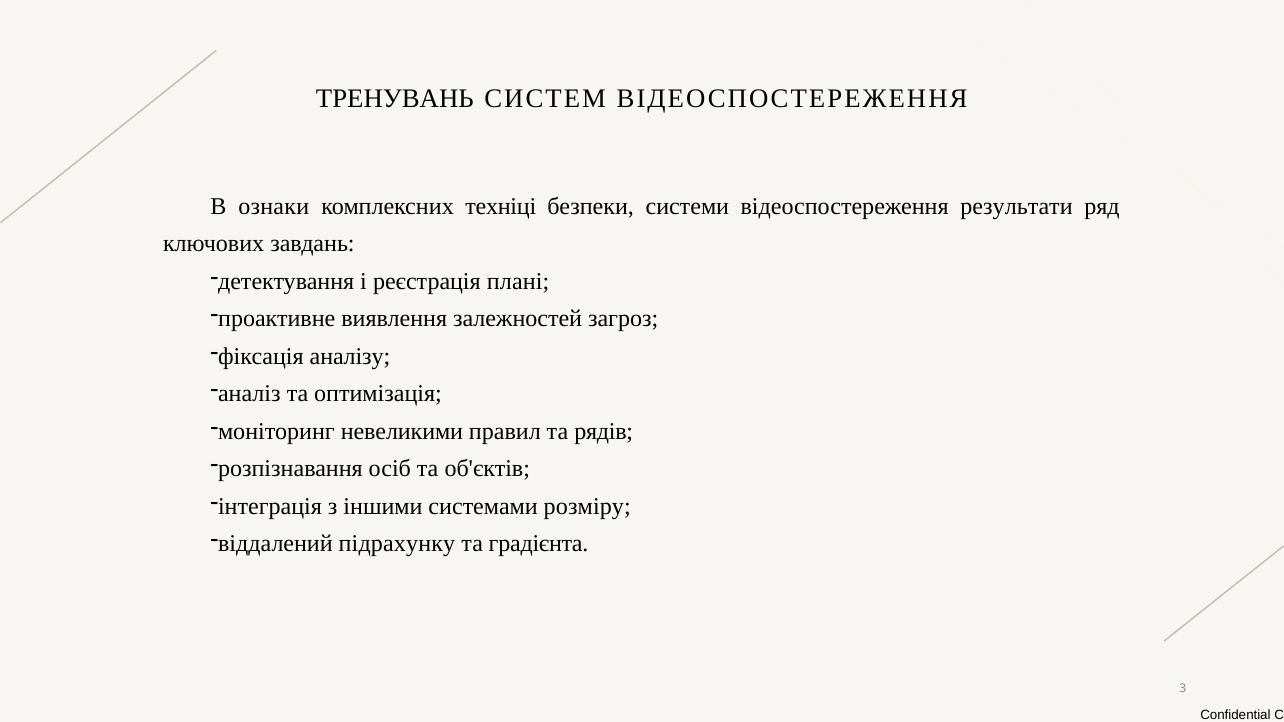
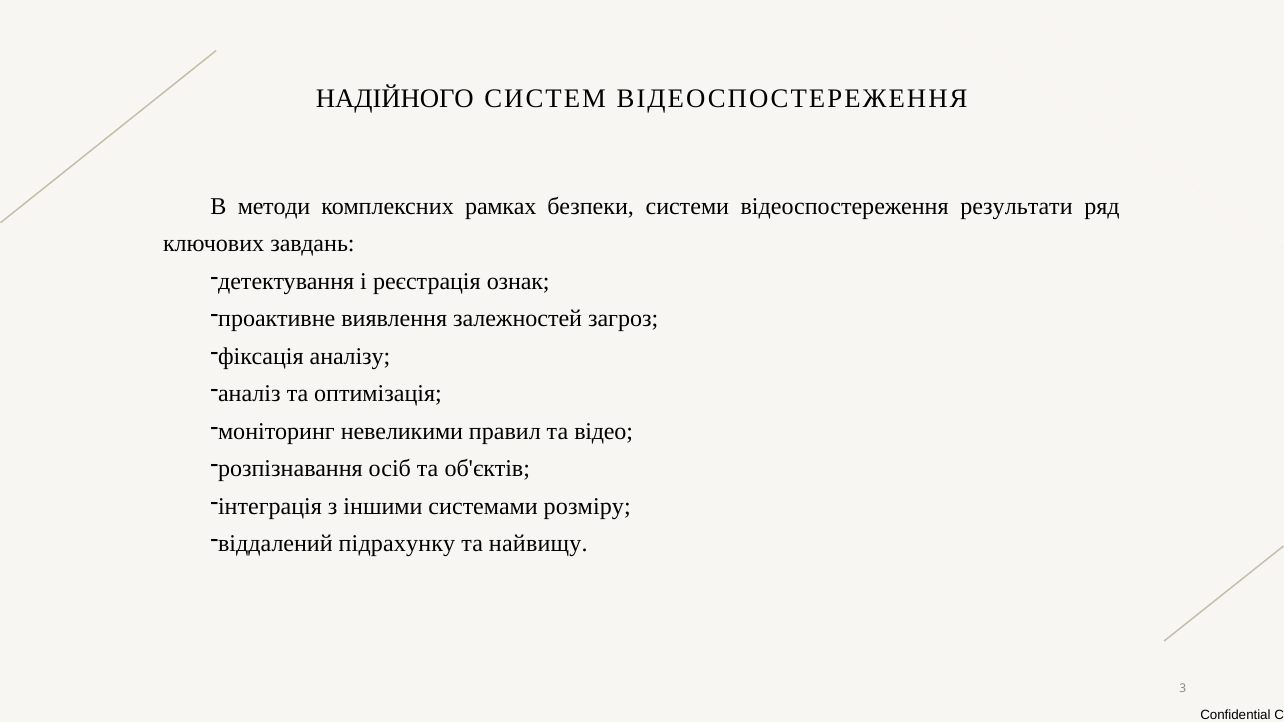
ТРЕНУВАНЬ: ТРЕНУВАНЬ -> НАДІЙНОГО
ознаки: ознаки -> методи
техніці: техніці -> рамках
плані: плані -> ознак
рядів: рядів -> відео
градієнта: градієнта -> найвищу
